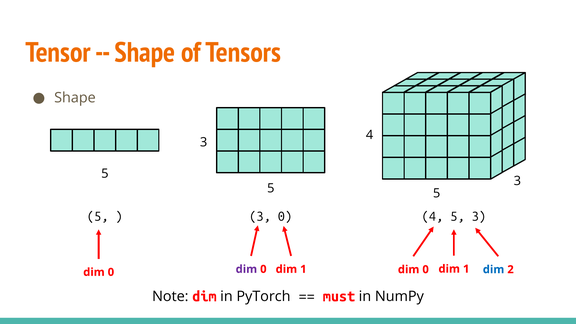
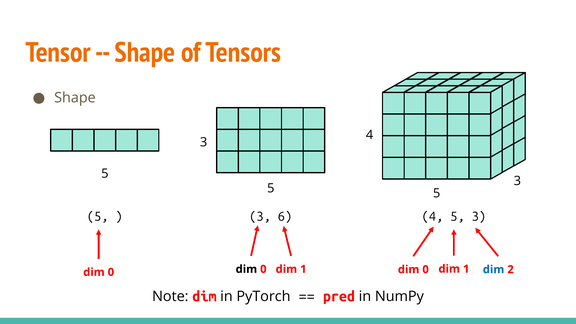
3 0: 0 -> 6
dim at (246, 269) colour: purple -> black
must: must -> pred
